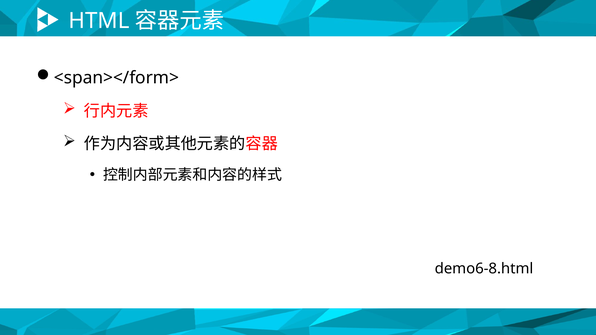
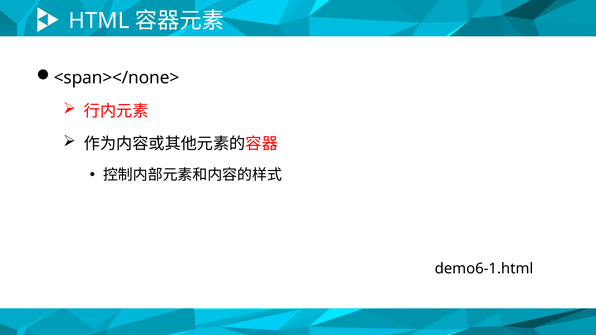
<span></form>: <span></form> -> <span></none>
demo6-8.html: demo6-8.html -> demo6-1.html
